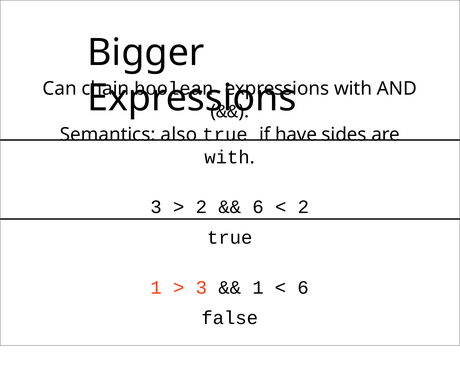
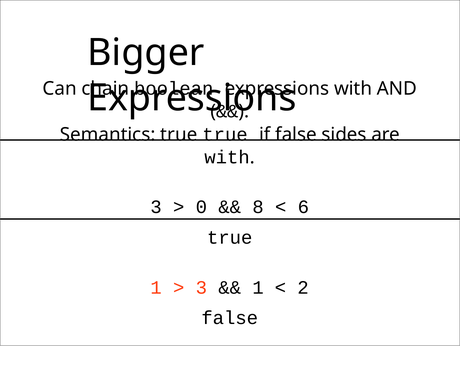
Semantics also: also -> true
if have: have -> false
2 at (202, 207): 2 -> 0
6 at (258, 207): 6 -> 8
2 at (303, 207): 2 -> 6
6 at (303, 287): 6 -> 2
